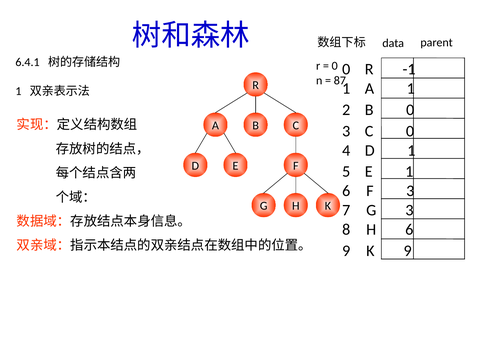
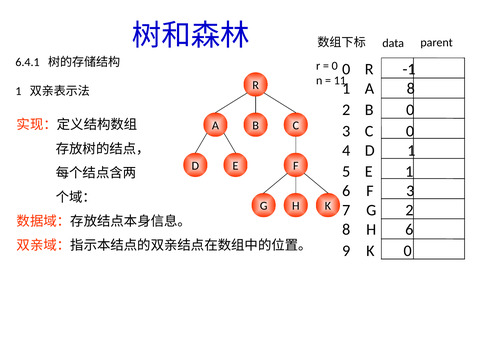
87: 87 -> 11
A 1: 1 -> 8
G 3: 3 -> 2
K 9: 9 -> 0
